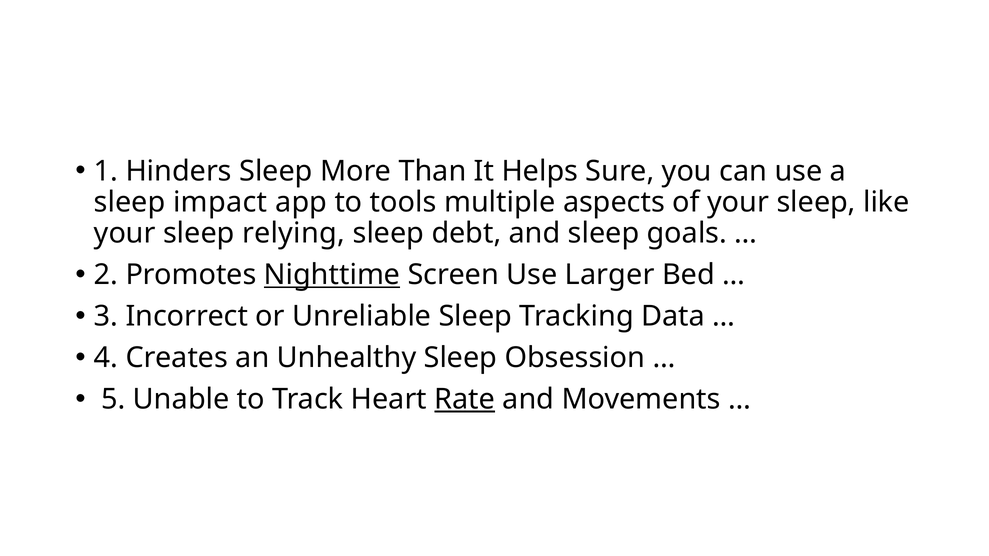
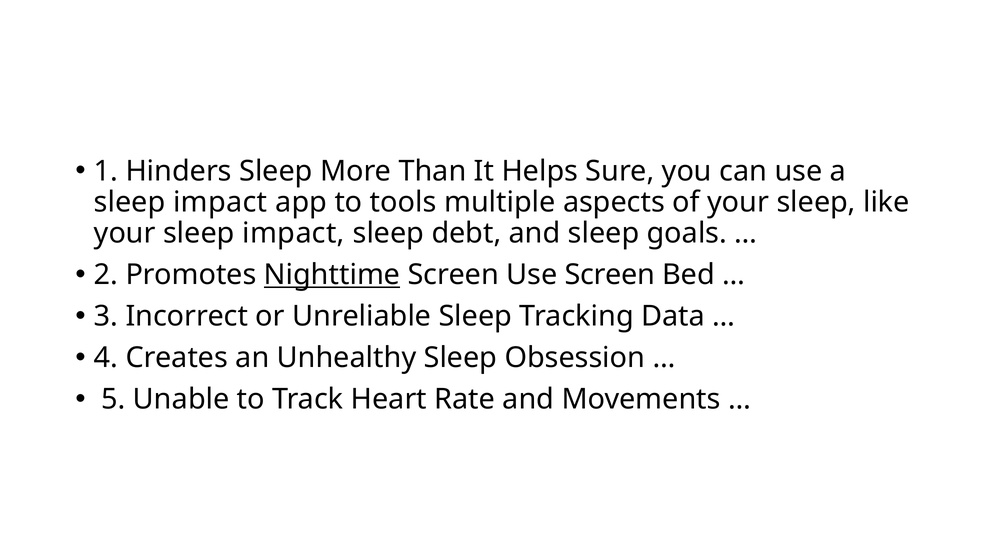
your sleep relying: relying -> impact
Use Larger: Larger -> Screen
Rate underline: present -> none
